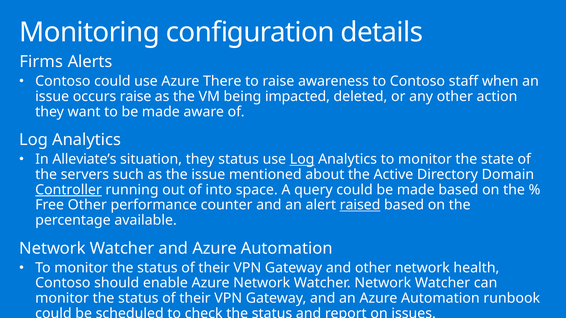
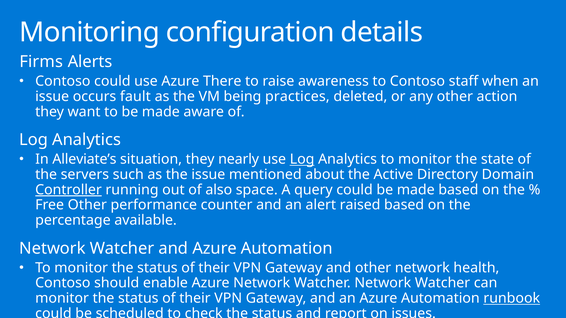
occurs raise: raise -> fault
impacted: impacted -> practices
they status: status -> nearly
into: into -> also
raised underline: present -> none
runbook underline: none -> present
